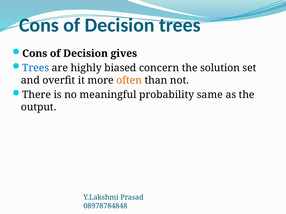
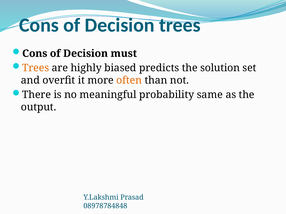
gives: gives -> must
Trees at (36, 68) colour: blue -> orange
concern: concern -> predicts
